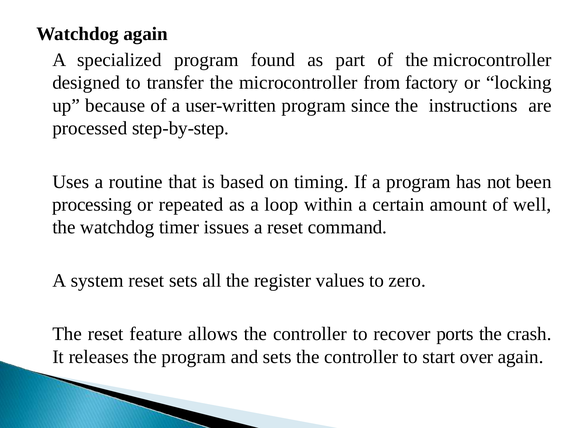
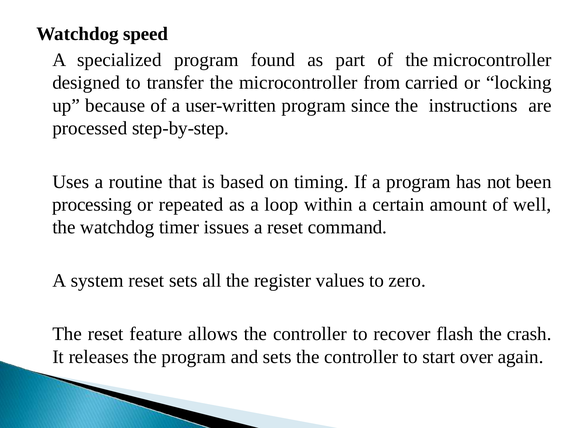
Watchdog again: again -> speed
factory: factory -> carried
ports: ports -> flash
